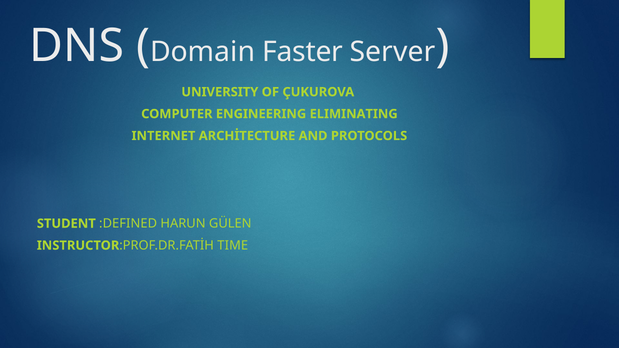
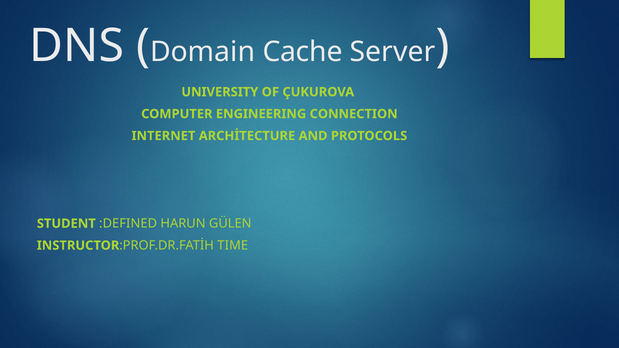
Faster: Faster -> Cache
ELIMINATING: ELIMINATING -> CONNECTION
